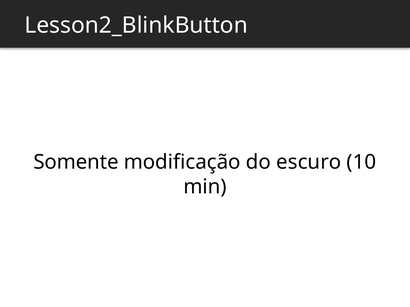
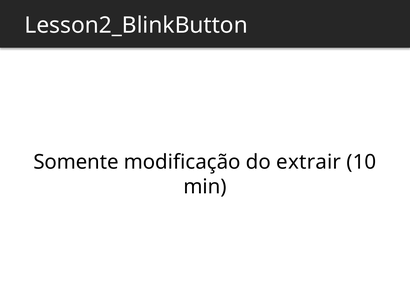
escuro: escuro -> extrair
